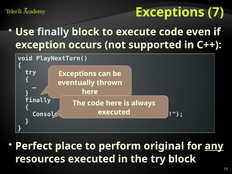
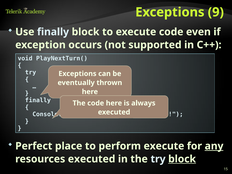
7: 7 -> 9
perform original: original -> execute
block at (182, 159) underline: none -> present
